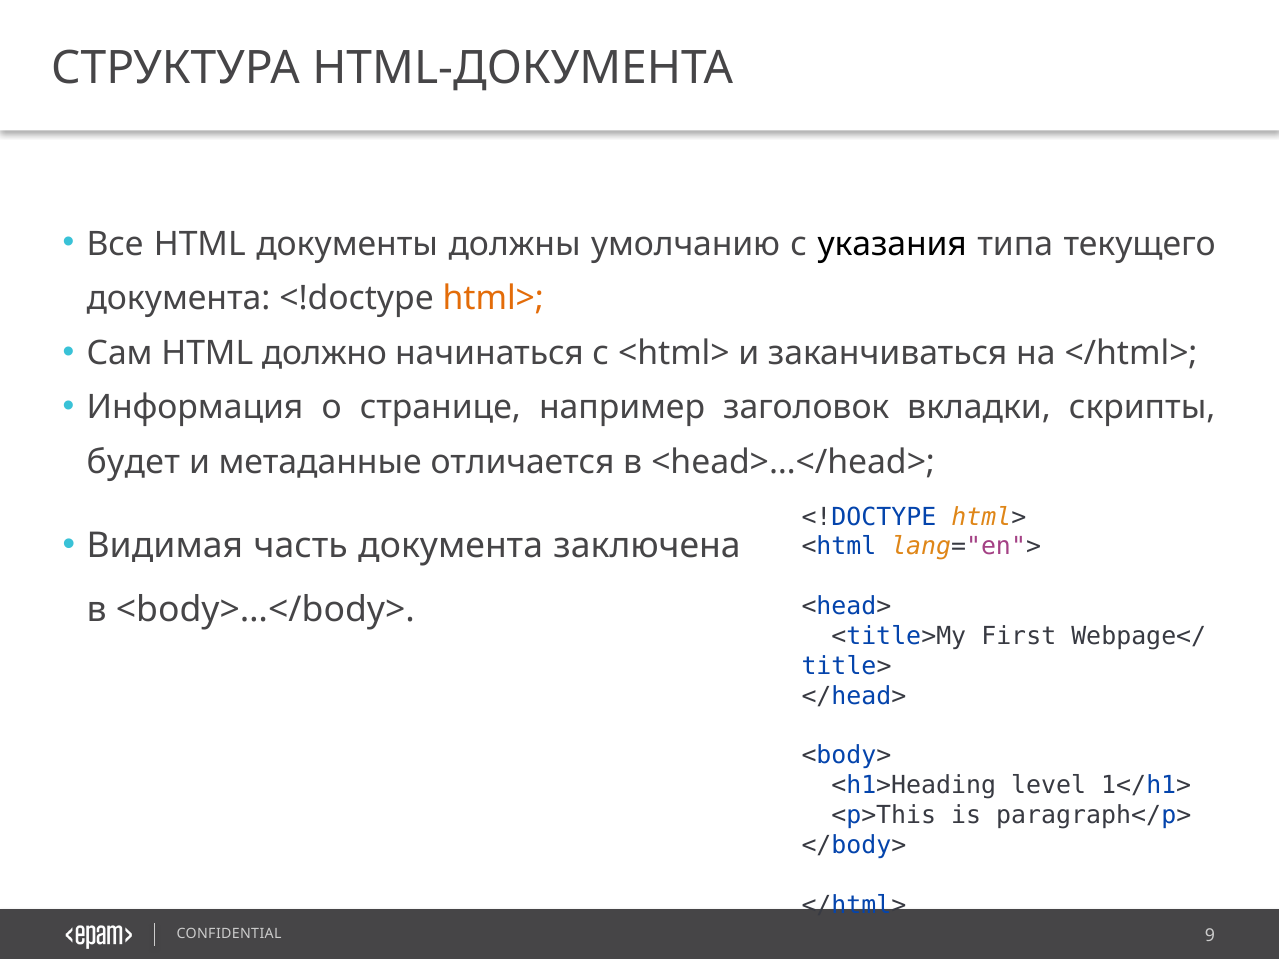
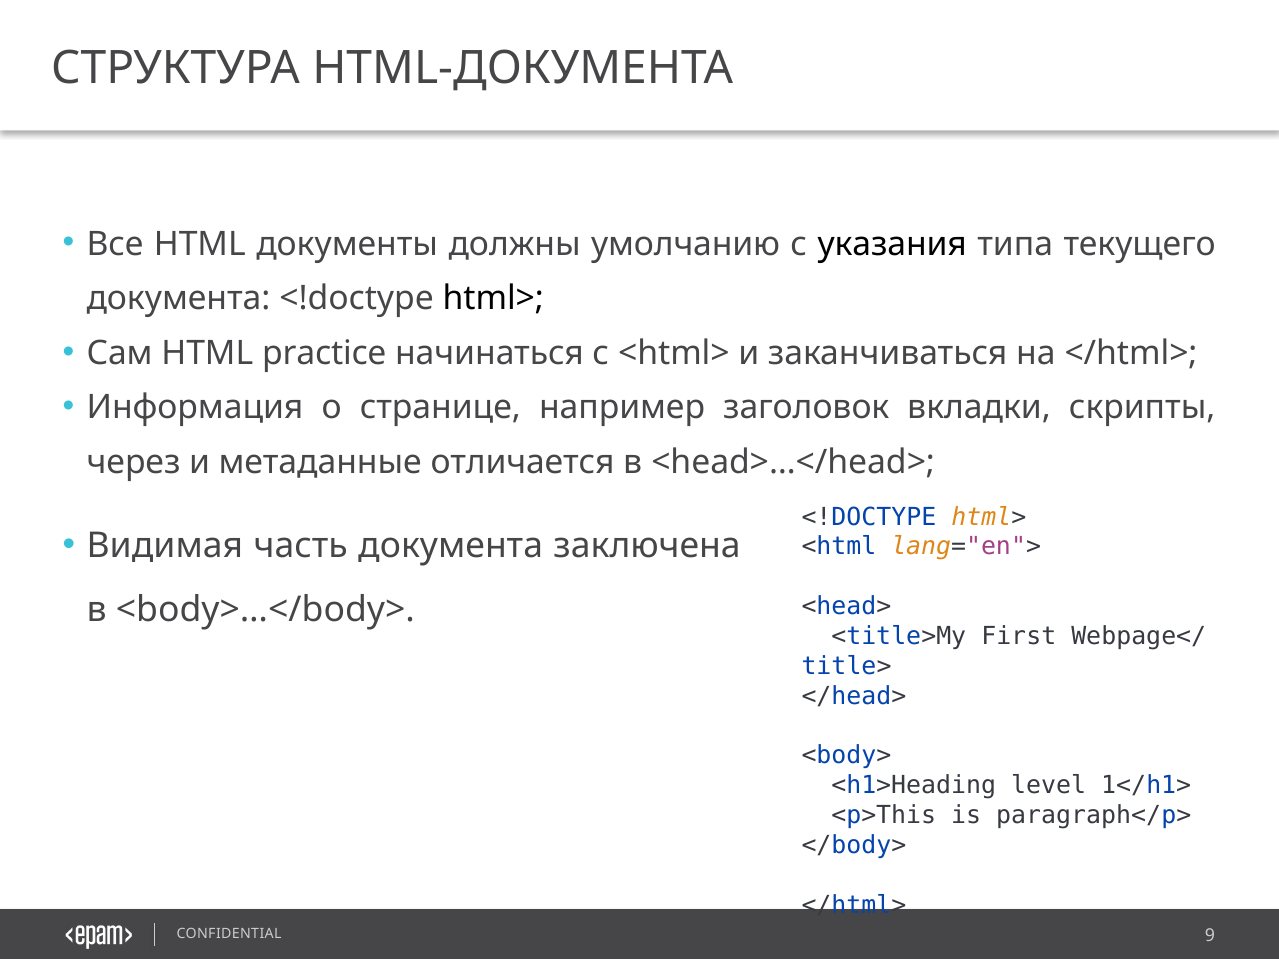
html> at (493, 299) colour: orange -> black
должно: должно -> practice
будет: будет -> через
